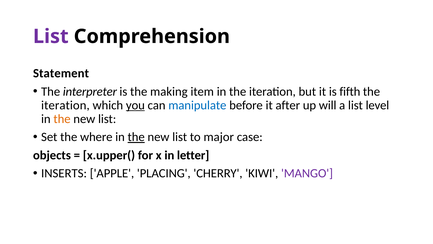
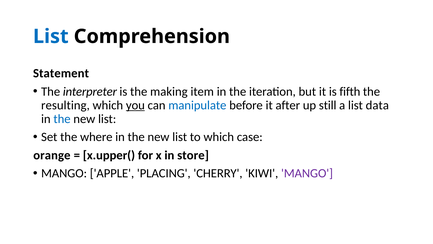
List at (51, 36) colour: purple -> blue
iteration at (65, 105): iteration -> resulting
will: will -> still
level: level -> data
the at (62, 119) colour: orange -> blue
the at (136, 137) underline: present -> none
to major: major -> which
objects: objects -> orange
letter: letter -> store
INSERTS at (64, 173): INSERTS -> MANGO
